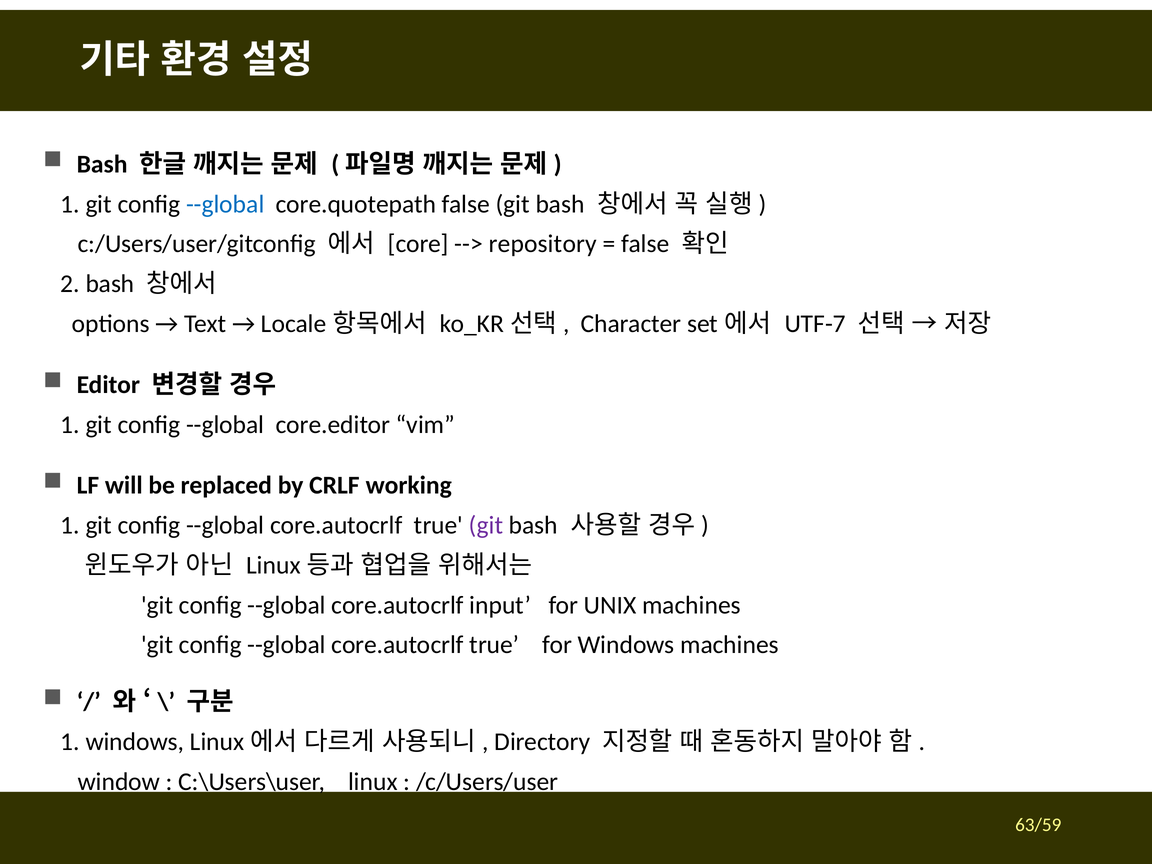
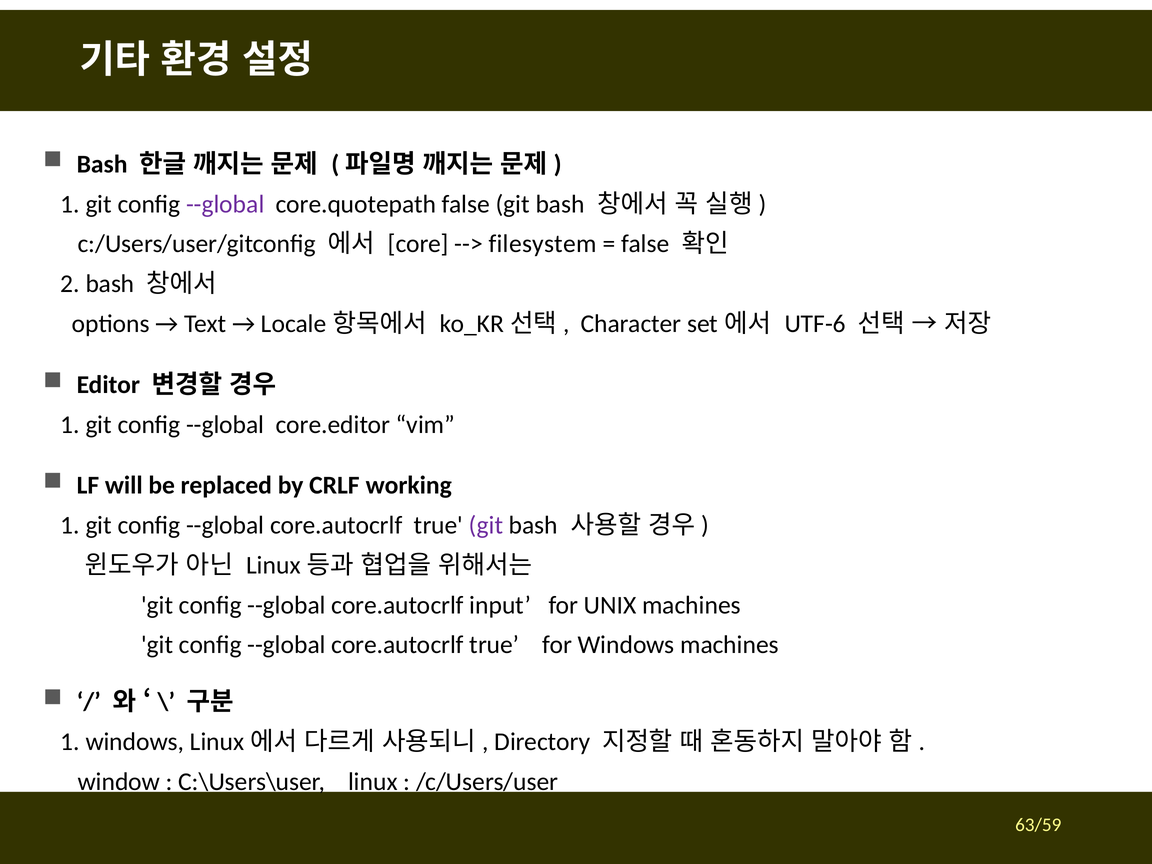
--global at (225, 204) colour: blue -> purple
repository: repository -> filesystem
UTF-7: UTF-7 -> UTF-6
